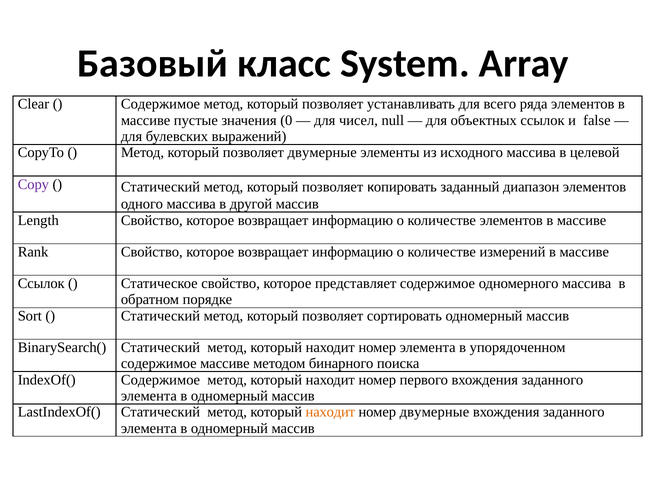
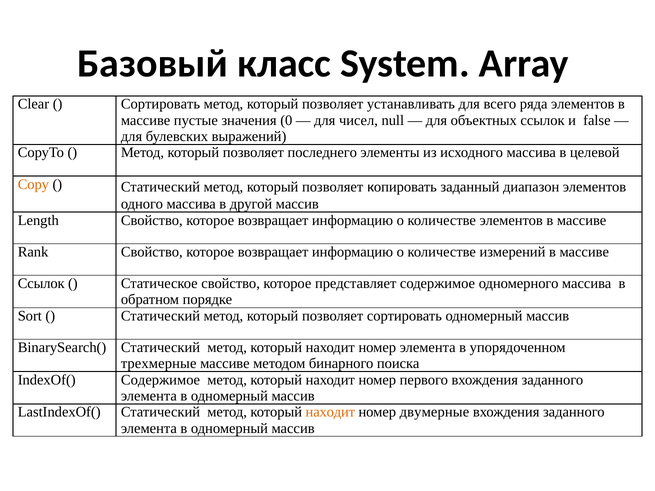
Содержимое at (160, 104): Содержимое -> Сортировать
позволяет двумерные: двумерные -> последнего
Сору colour: purple -> orange
содержимое at (159, 364): содержимое -> трехмерные
